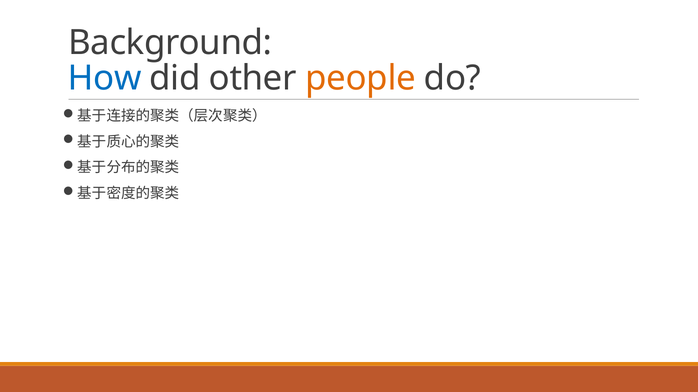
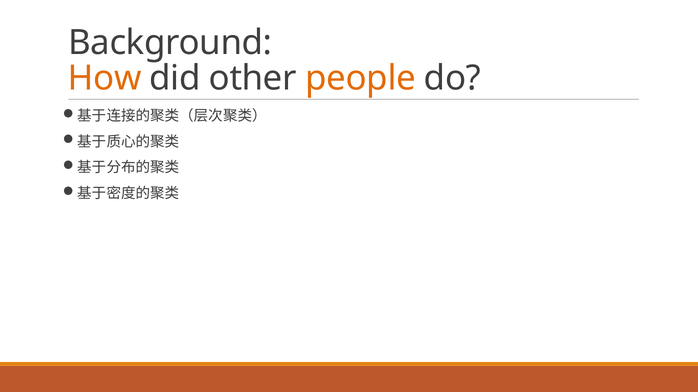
How colour: blue -> orange
